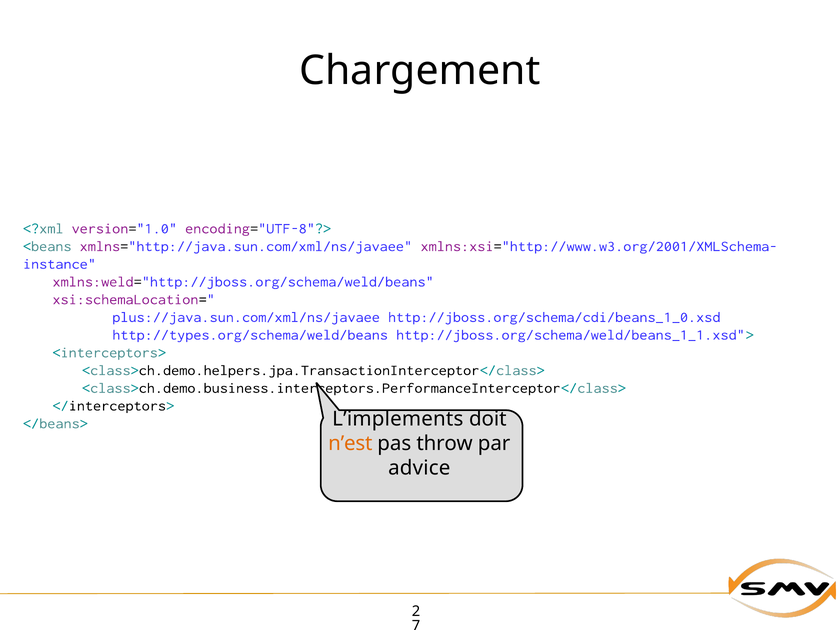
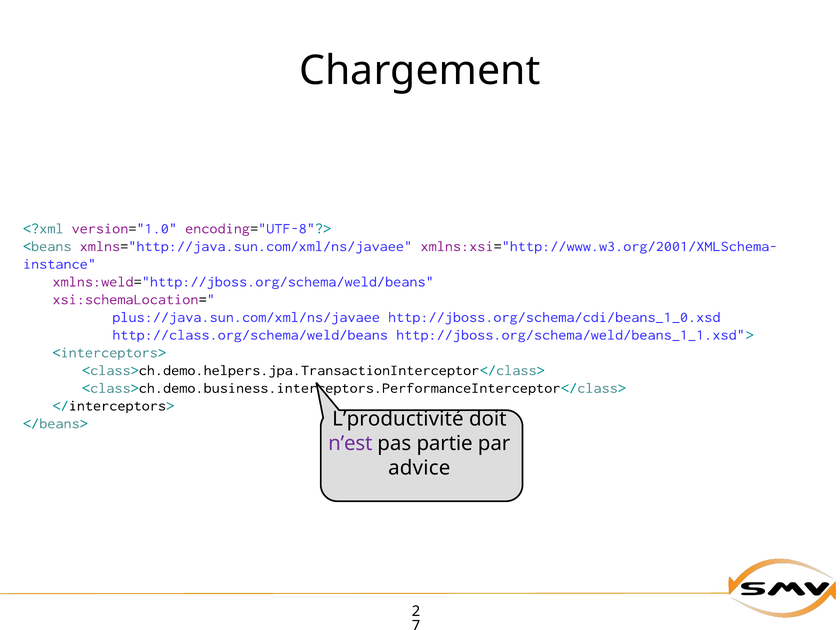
http://types.org/schema/weld/beans: http://types.org/schema/weld/beans -> http://class.org/schema/weld/beans
L’implements: L’implements -> L’productivité
n’est colour: orange -> purple
throw: throw -> partie
